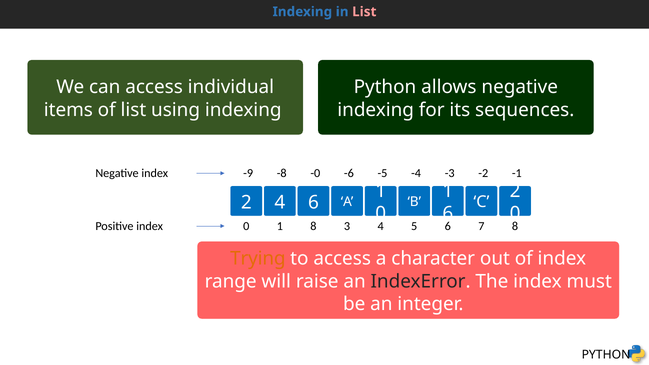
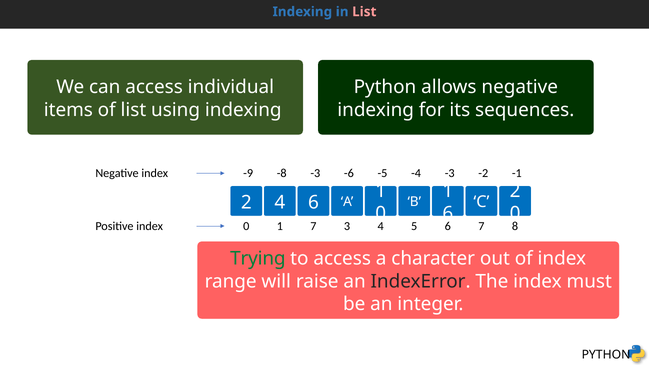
-8 -0: -0 -> -3
1 8: 8 -> 7
Trying colour: orange -> green
